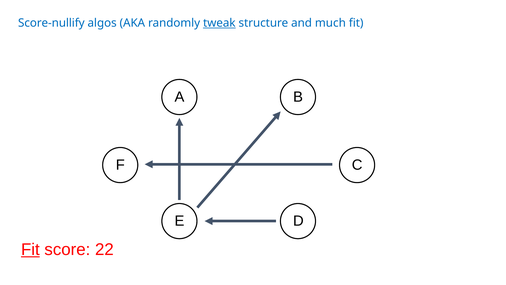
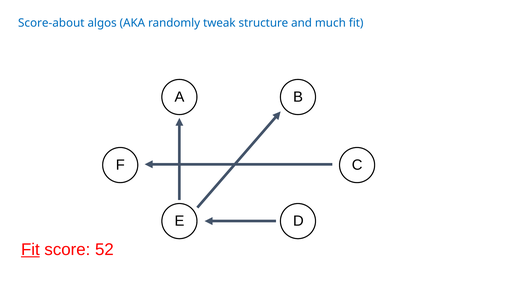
Score-nullify: Score-nullify -> Score-about
tweak underline: present -> none
22: 22 -> 52
